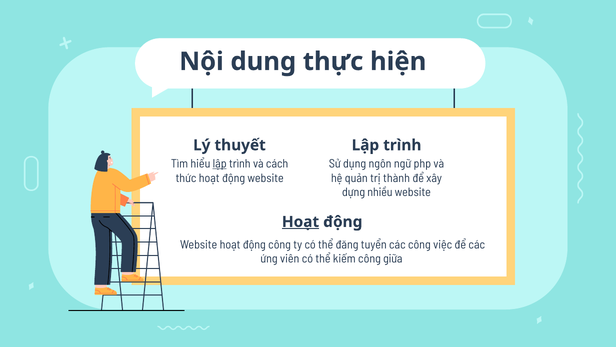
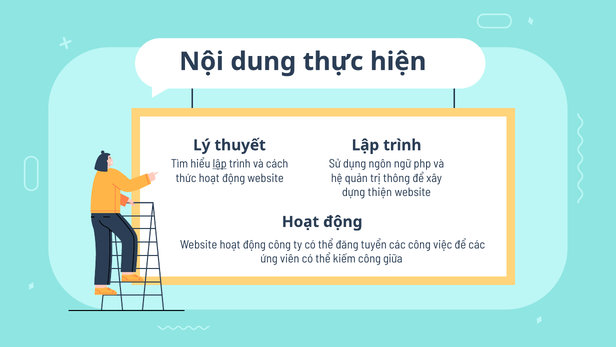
thành: thành -> thông
nhiều: nhiều -> thiện
Hoạt at (300, 222) underline: present -> none
